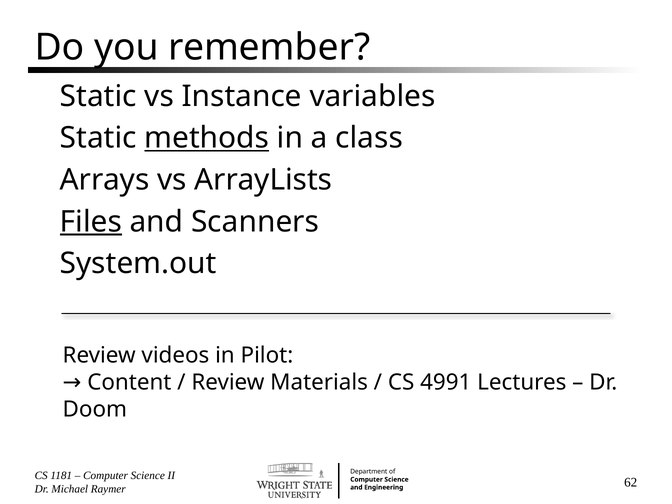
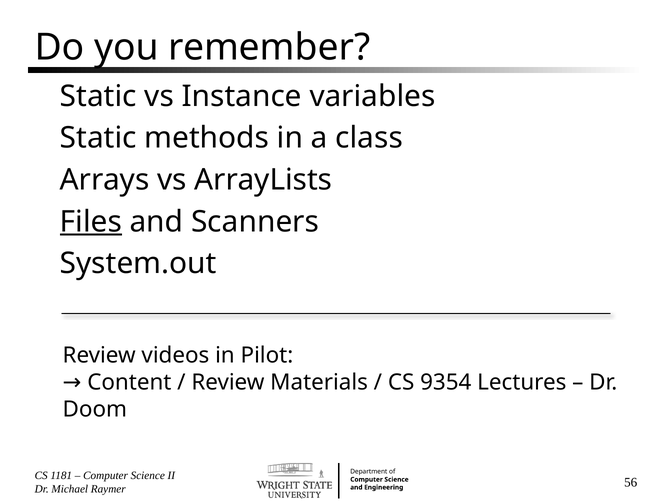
methods underline: present -> none
4991: 4991 -> 9354
62: 62 -> 56
